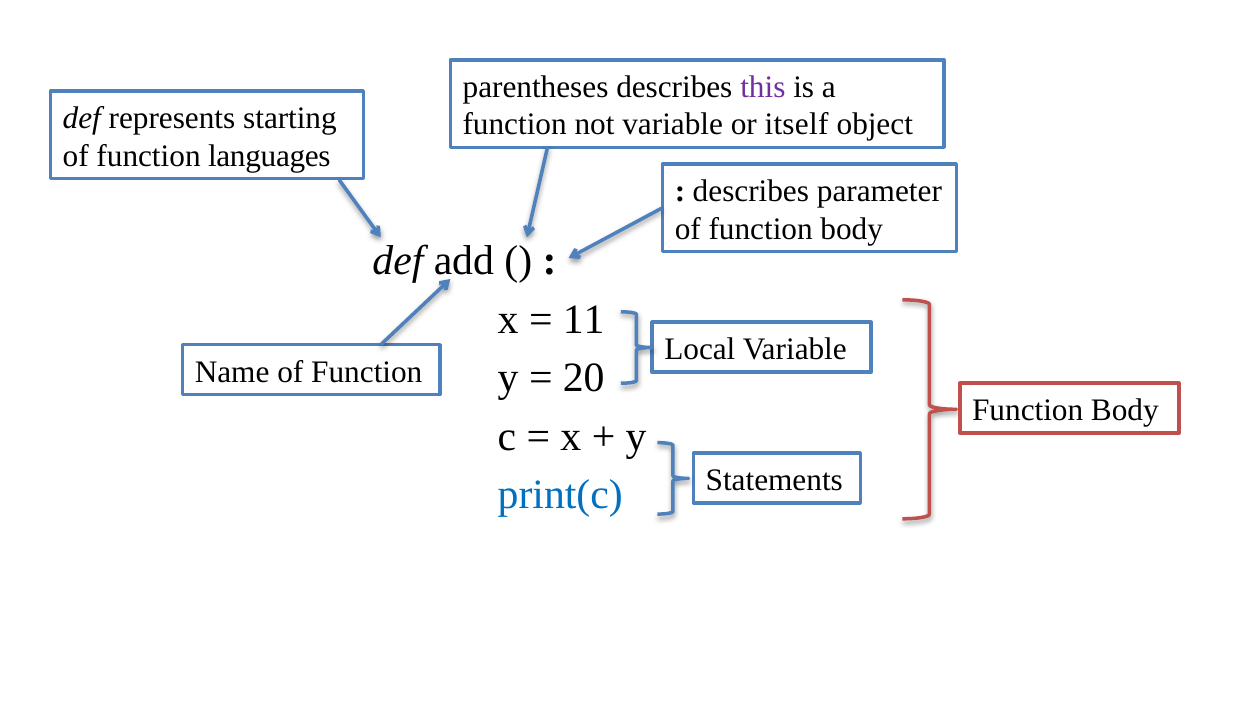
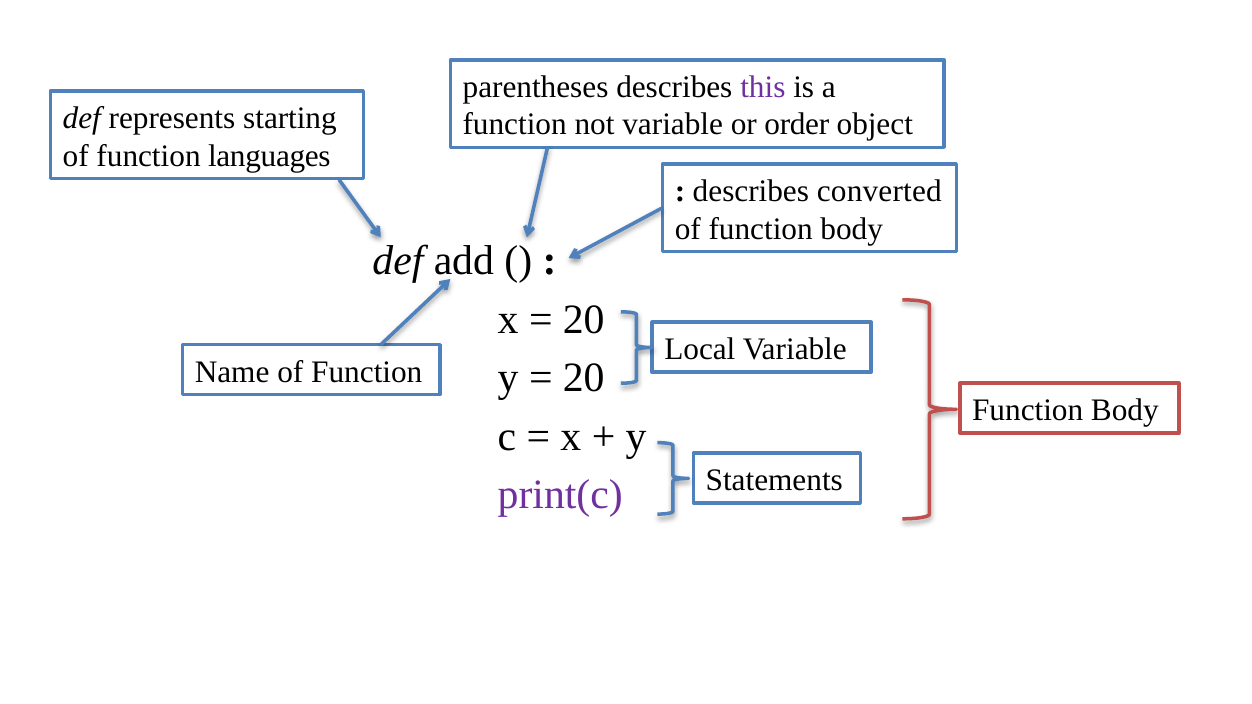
itself: itself -> order
parameter: parameter -> converted
11 at (584, 320): 11 -> 20
print(c colour: blue -> purple
